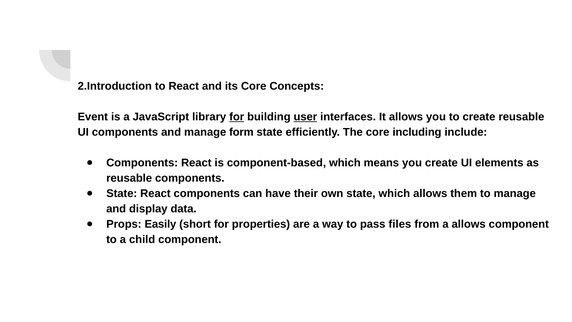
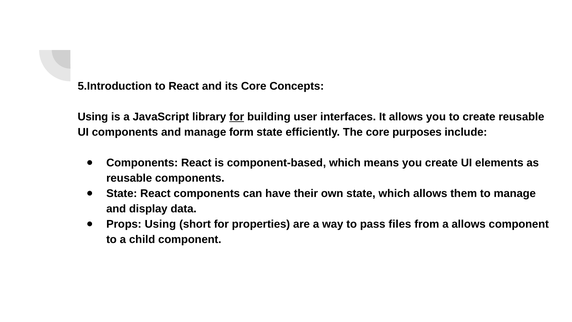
2.Introduction: 2.Introduction -> 5.Introduction
Event at (93, 117): Event -> Using
user underline: present -> none
including: including -> purposes
Props Easily: Easily -> Using
